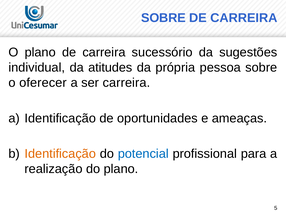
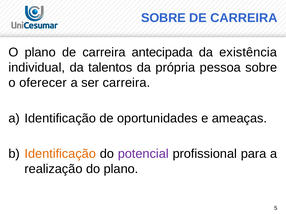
sucessório: sucessório -> antecipada
sugestões: sugestões -> existência
atitudes: atitudes -> talentos
potencial colour: blue -> purple
